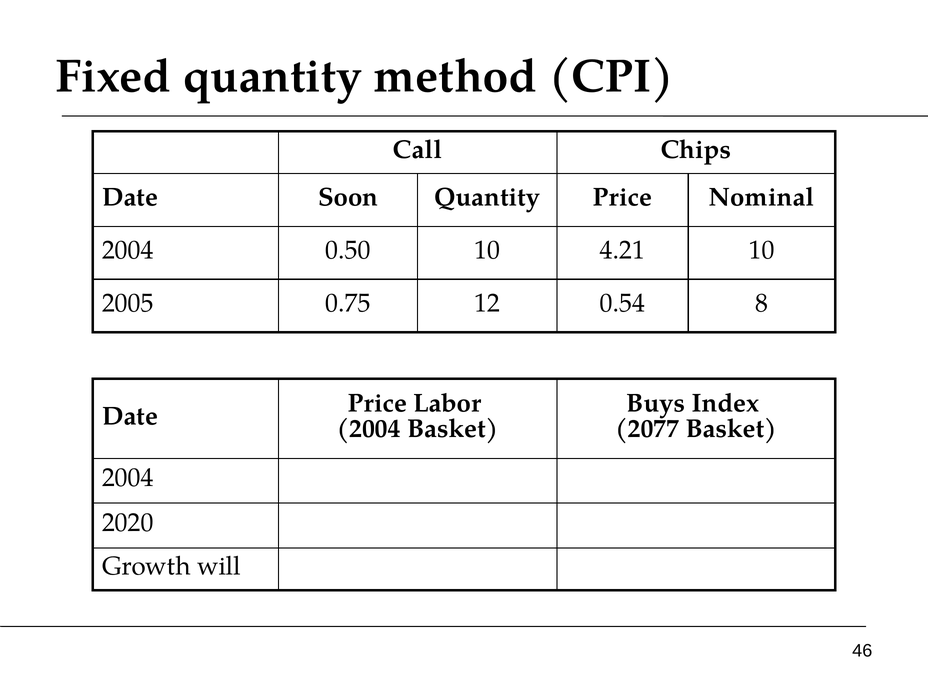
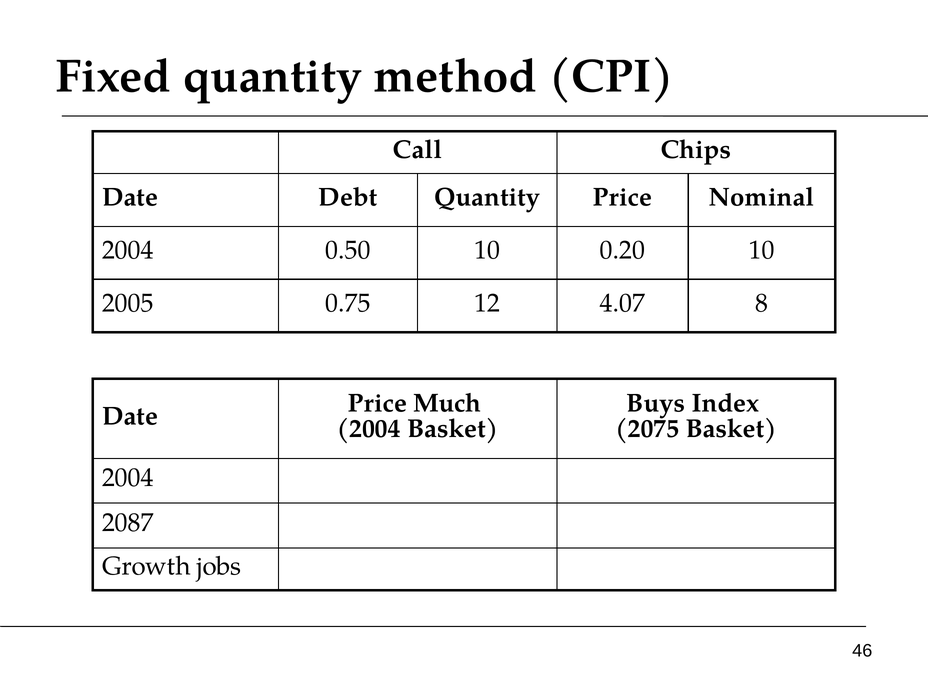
Soon: Soon -> Debt
4.21: 4.21 -> 0.20
0.54: 0.54 -> 4.07
Labor: Labor -> Much
2077: 2077 -> 2075
2020: 2020 -> 2087
will: will -> jobs
